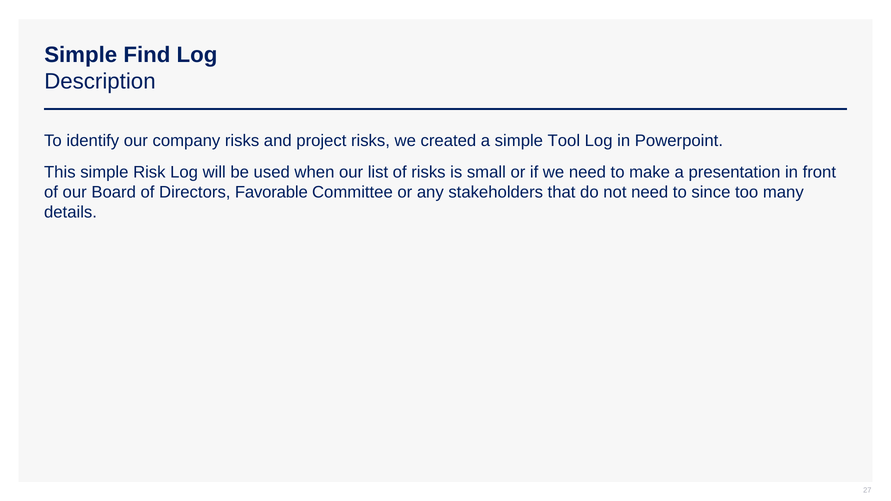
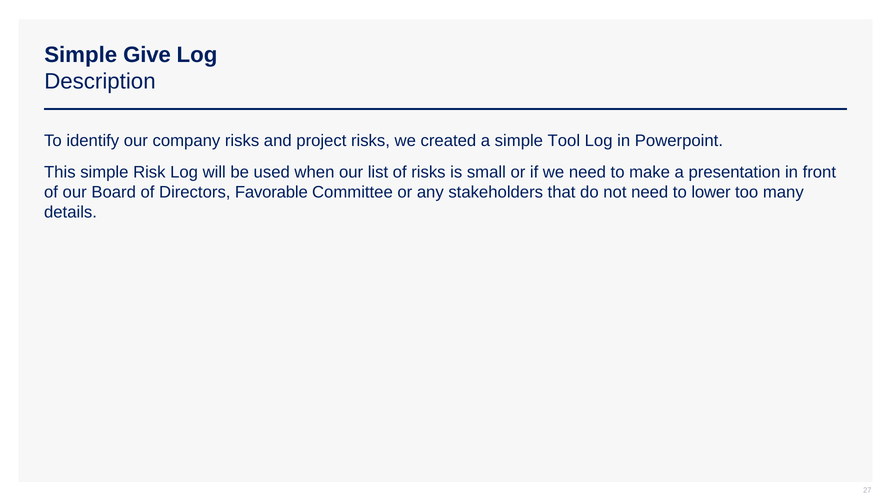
Find: Find -> Give
since: since -> lower
